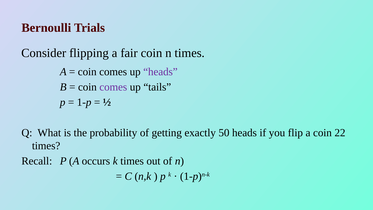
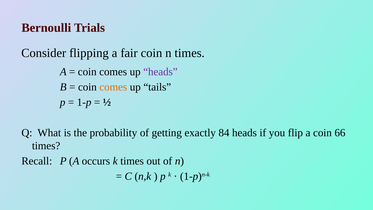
comes at (113, 87) colour: purple -> orange
50: 50 -> 84
22: 22 -> 66
